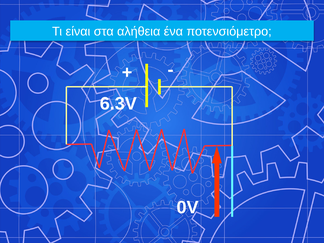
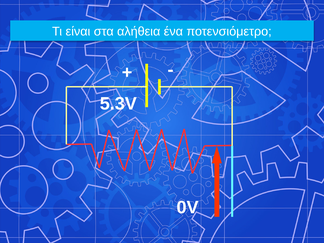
6.3V: 6.3V -> 5.3V
